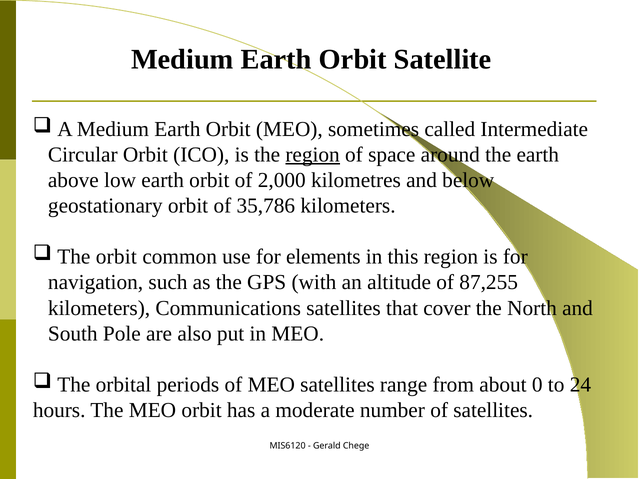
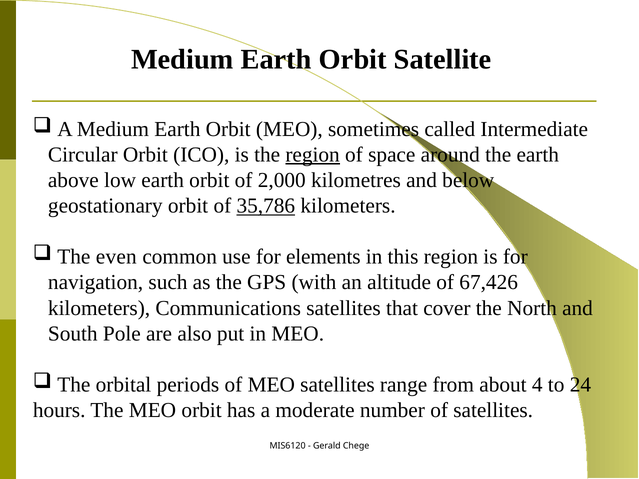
35,786 underline: none -> present
The orbit: orbit -> even
87,255: 87,255 -> 67,426
0: 0 -> 4
